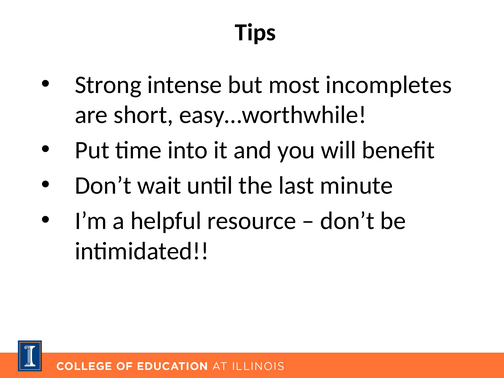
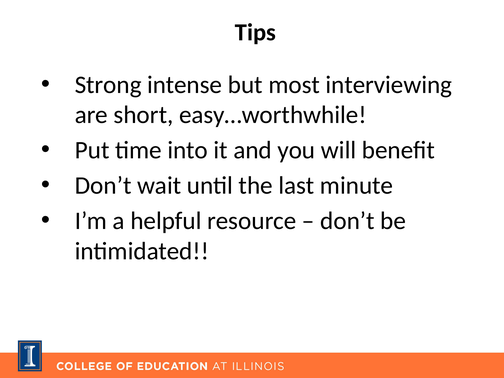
incompletes: incompletes -> interviewing
